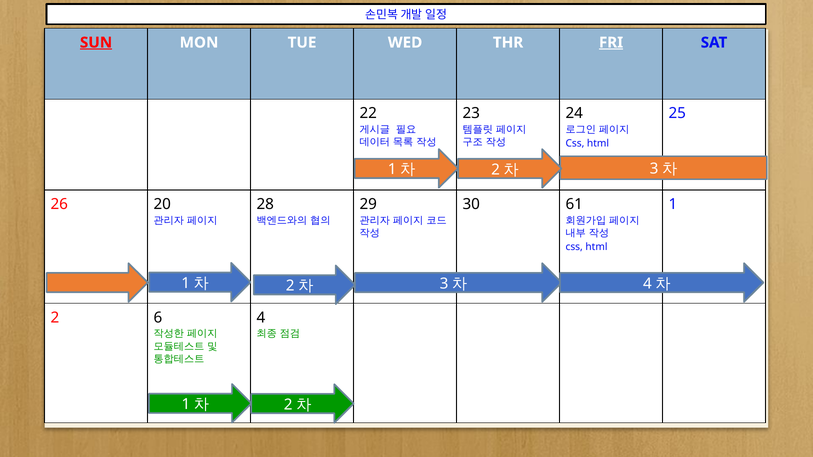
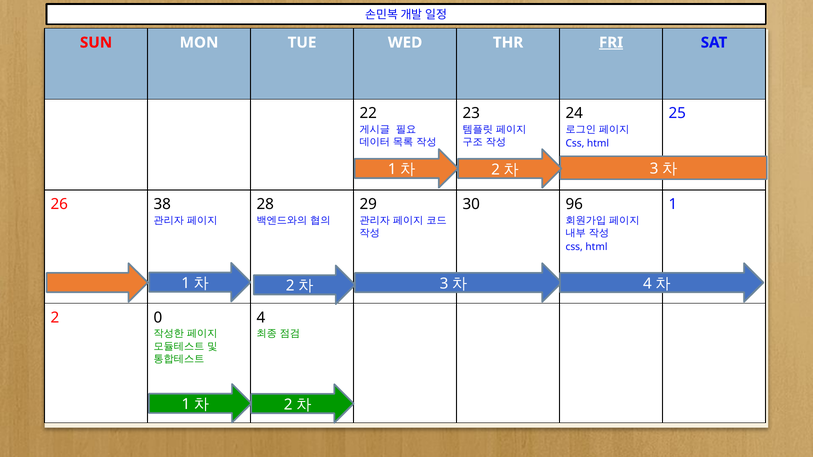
SUN underline: present -> none
20: 20 -> 38
61: 61 -> 96
6: 6 -> 0
